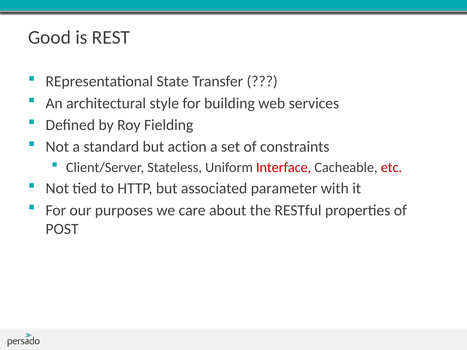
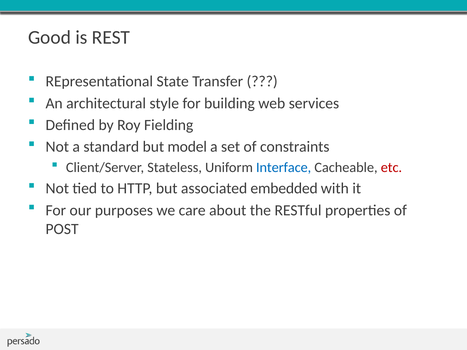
action: action -> model
Interface colour: red -> blue
parameter: parameter -> embedded
